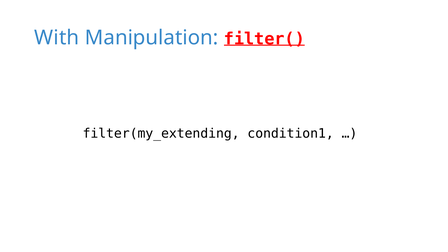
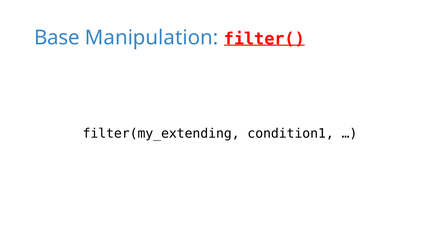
With: With -> Base
